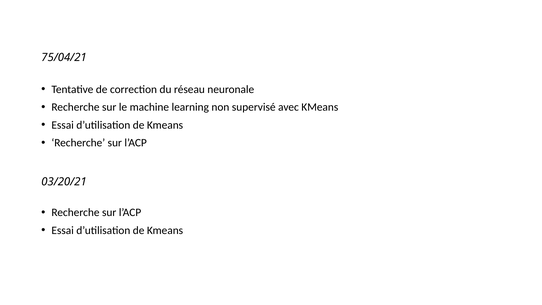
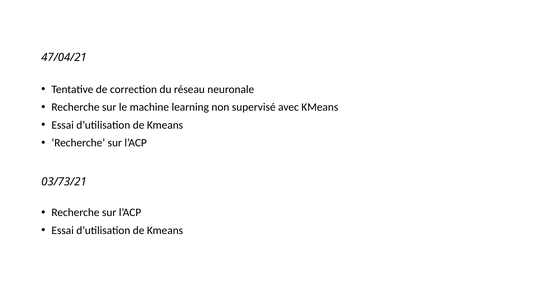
75/04/21: 75/04/21 -> 47/04/21
03/20/21: 03/20/21 -> 03/73/21
